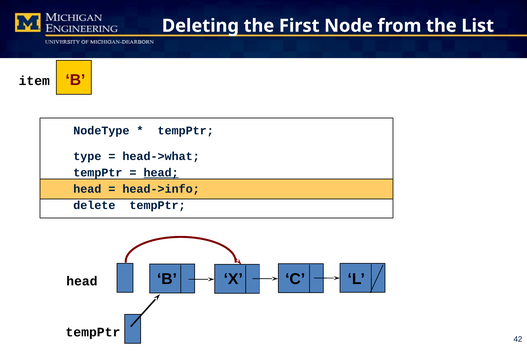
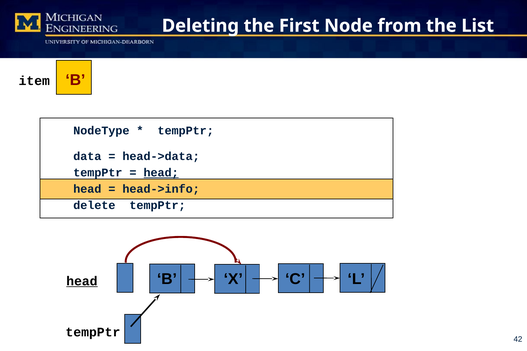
type: type -> data
head->what: head->what -> head->data
head at (82, 281) underline: none -> present
